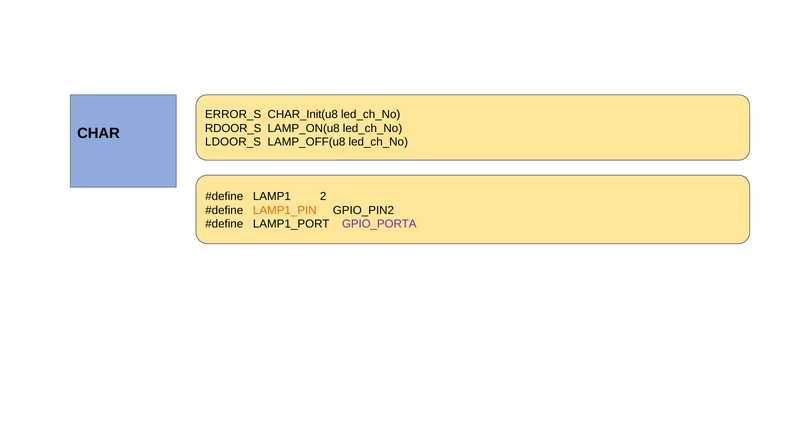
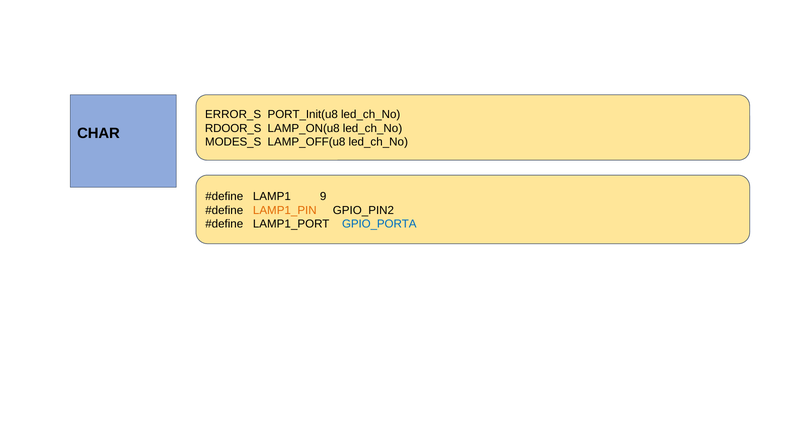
CHAR_Init(u8: CHAR_Init(u8 -> PORT_Init(u8
LDOOR_S: LDOOR_S -> MODES_S
2: 2 -> 9
GPIO_PORTA colour: purple -> blue
